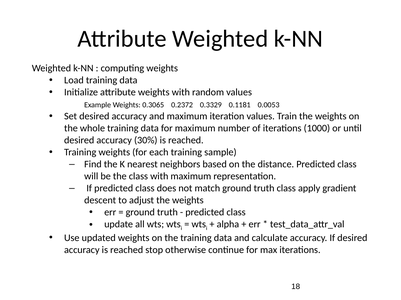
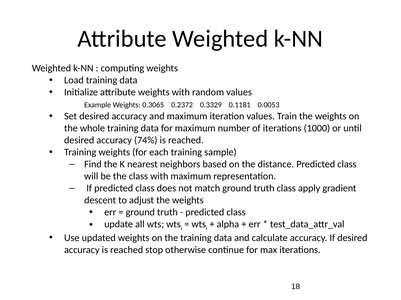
30%: 30% -> 74%
